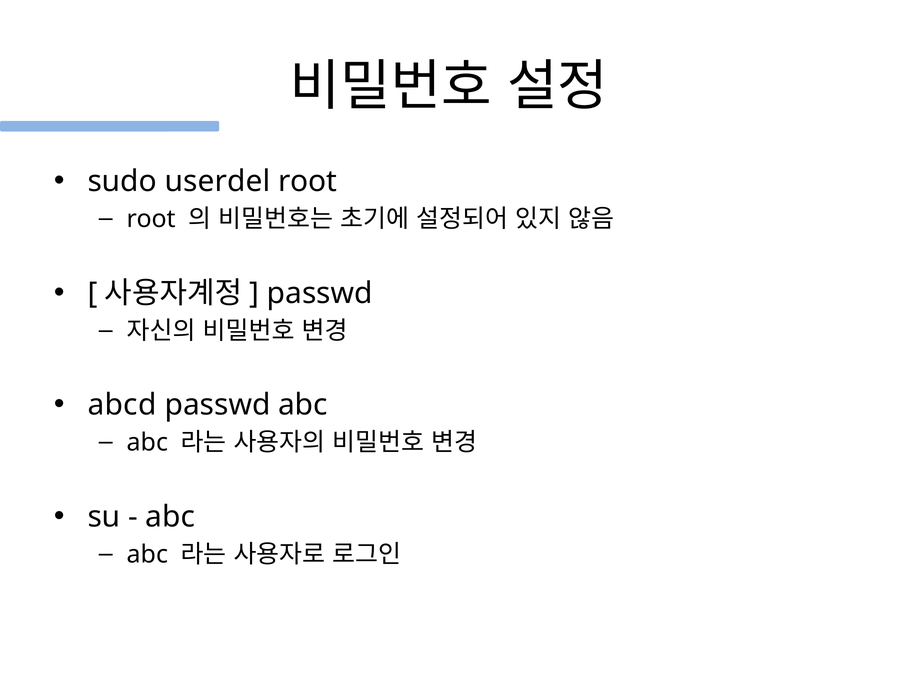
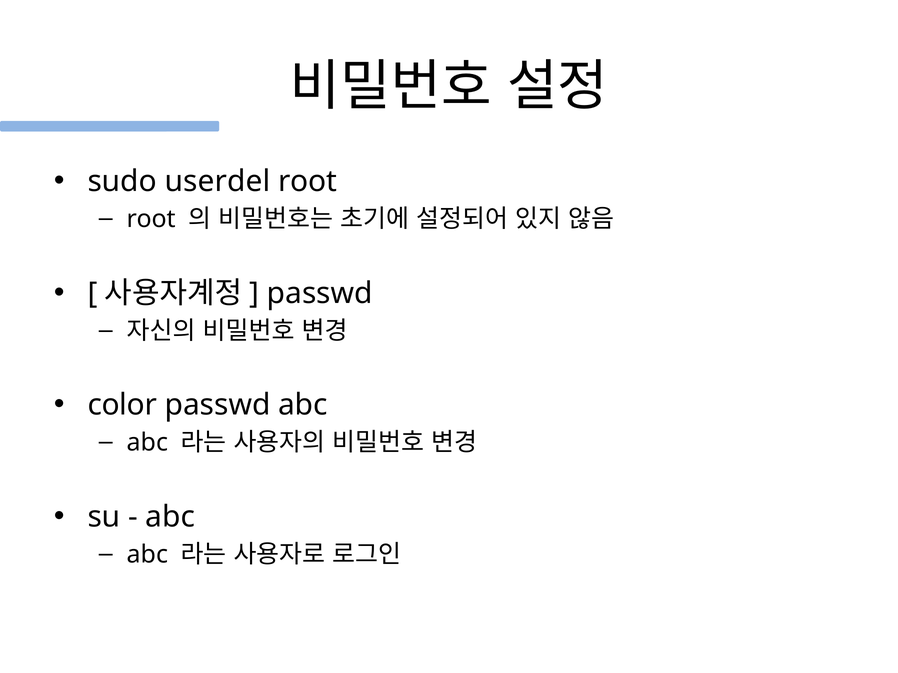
abcd: abcd -> color
